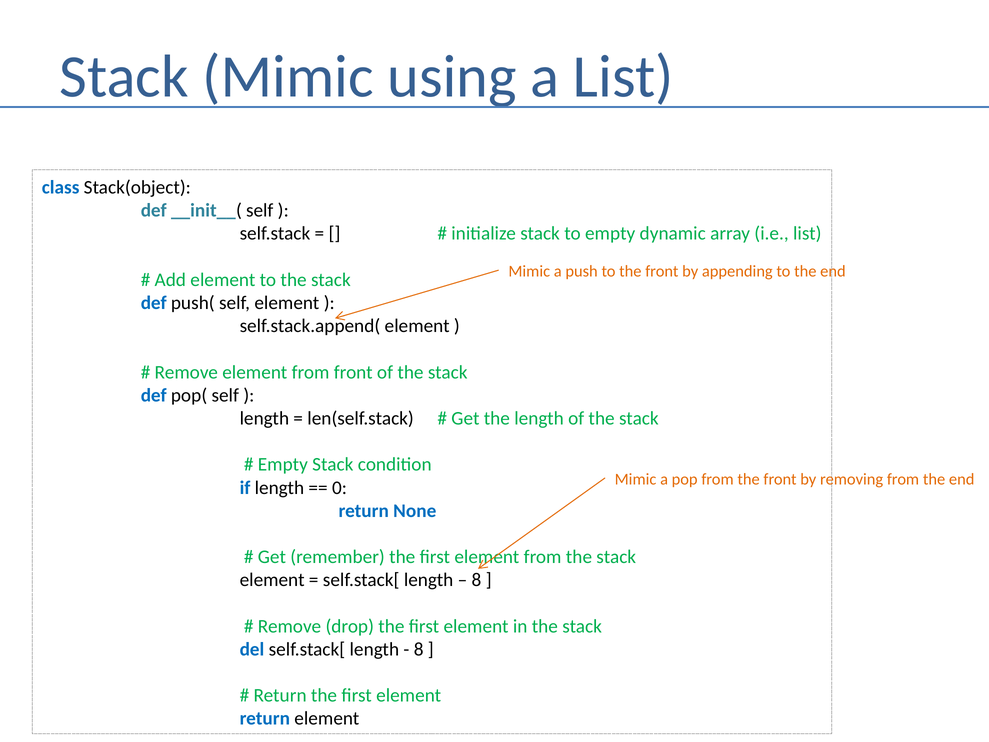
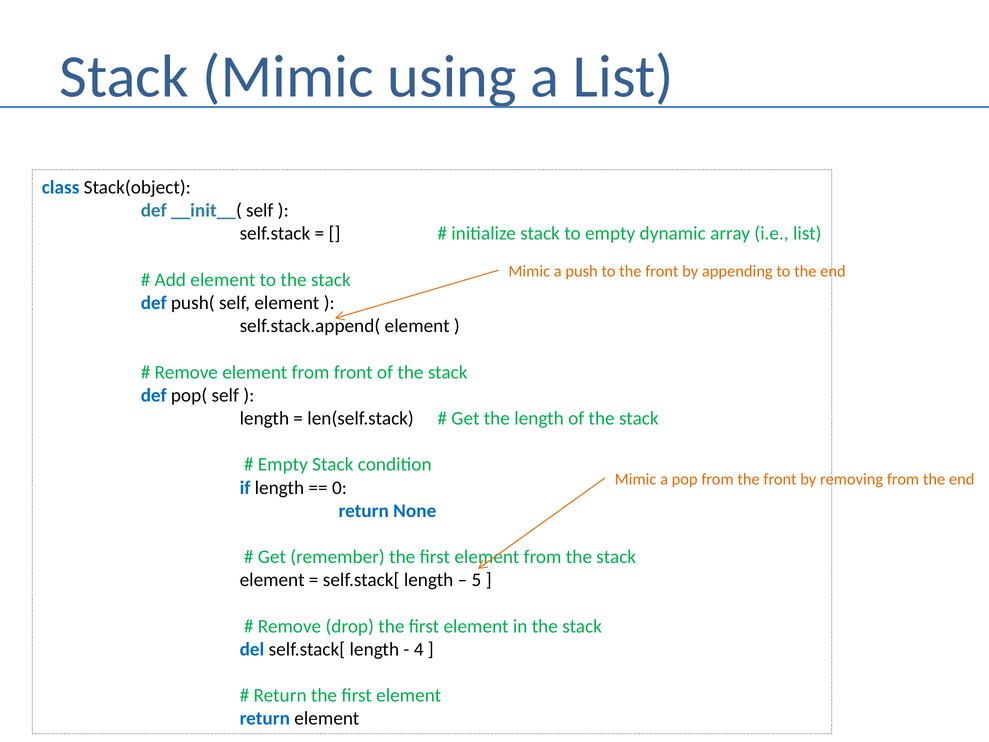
8 at (476, 580): 8 -> 5
8 at (419, 649): 8 -> 4
